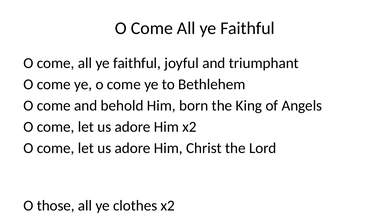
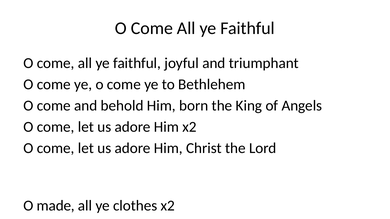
those: those -> made
